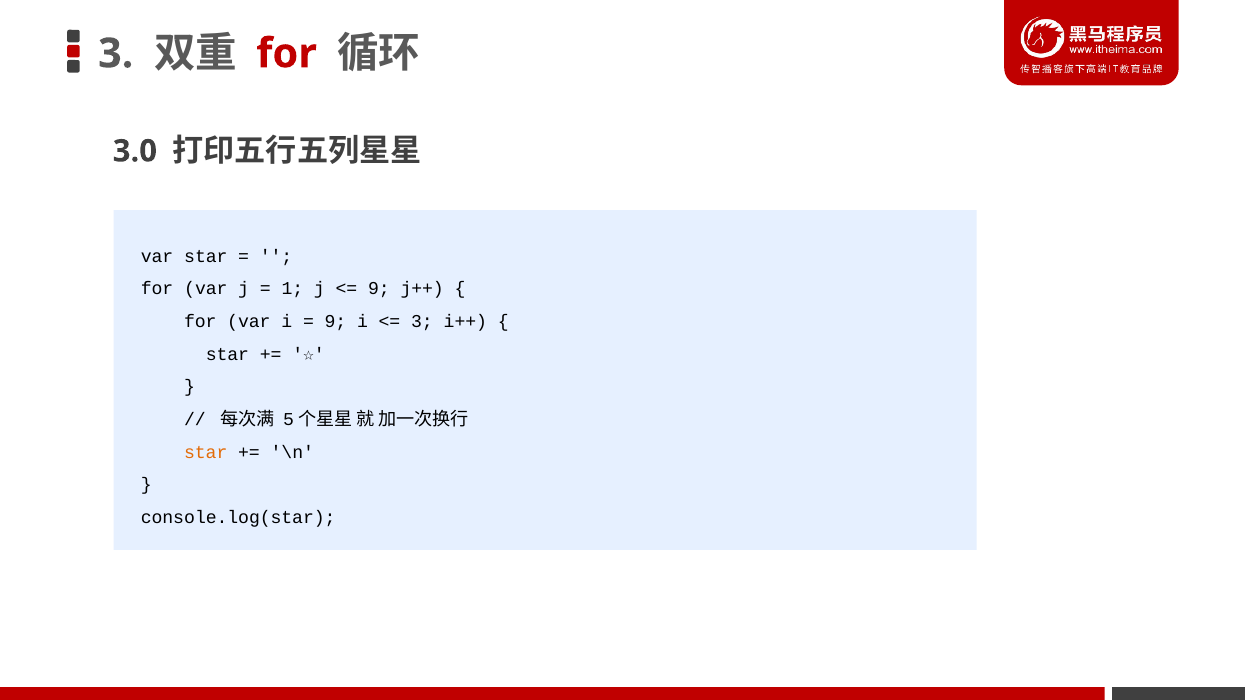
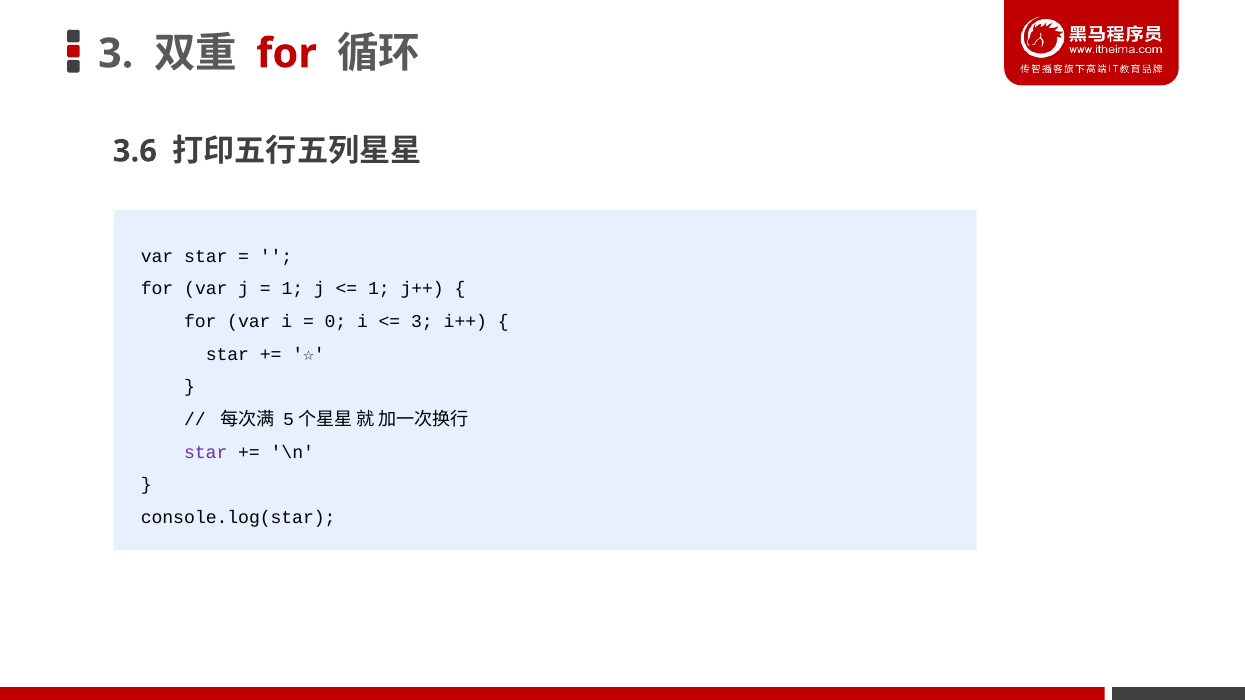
3.0: 3.0 -> 3.6
9 at (379, 289): 9 -> 1
9 at (335, 322): 9 -> 0
star at (206, 452) colour: orange -> purple
